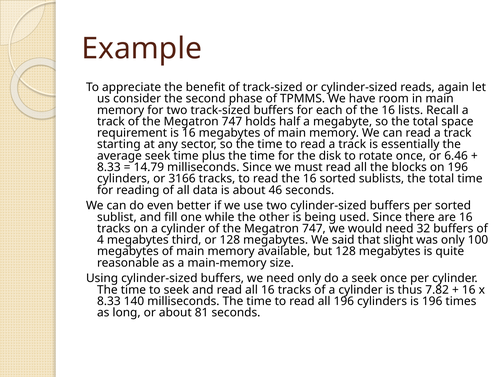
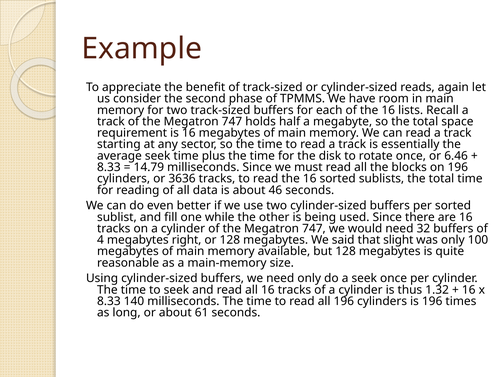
3166: 3166 -> 3636
third: third -> right
7.82: 7.82 -> 1.32
81: 81 -> 61
